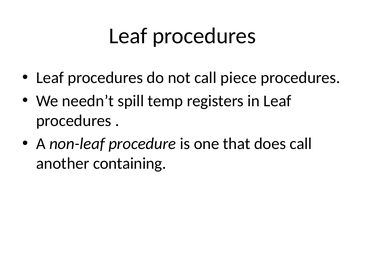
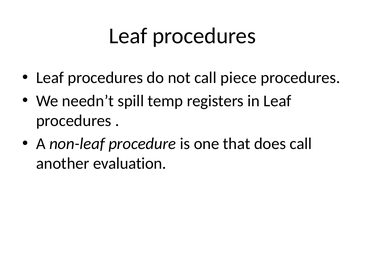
containing: containing -> evaluation
